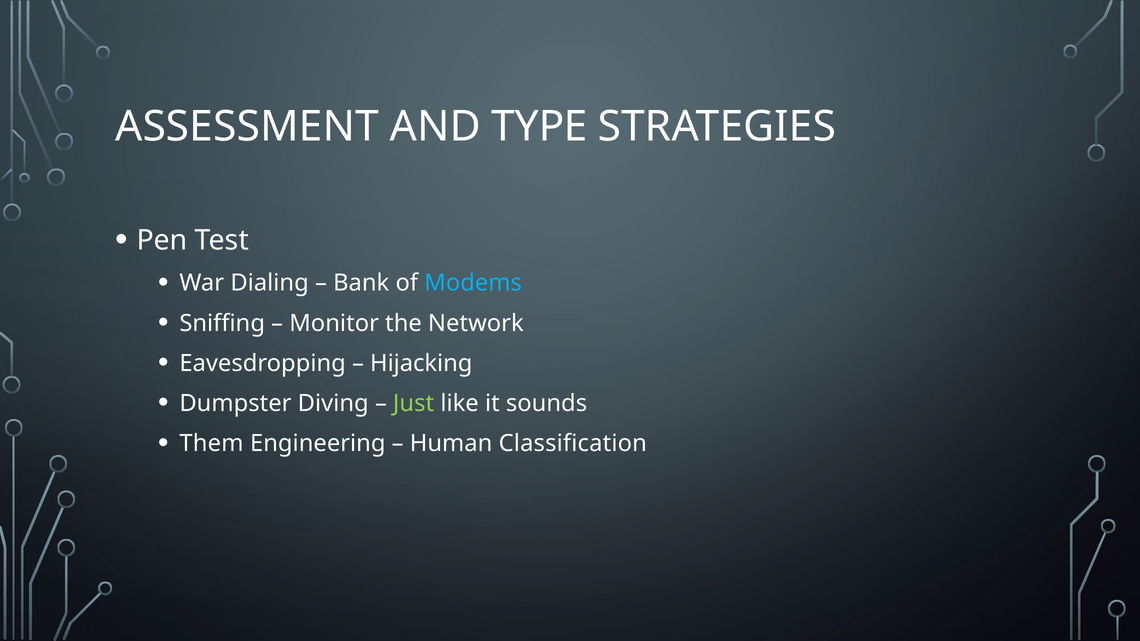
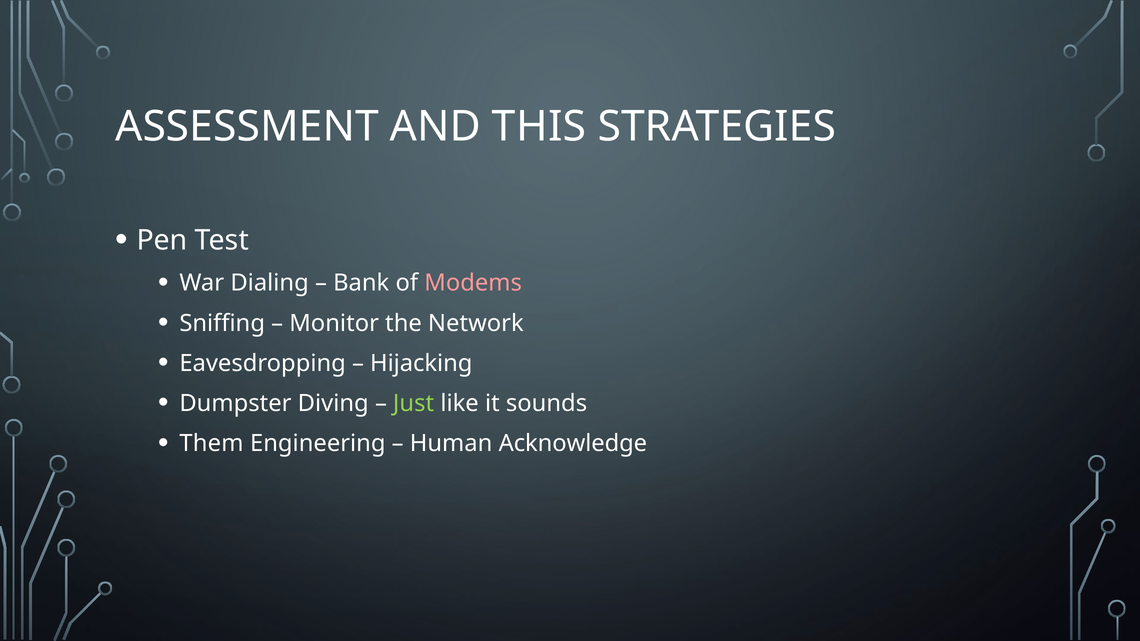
TYPE: TYPE -> THIS
Modems colour: light blue -> pink
Classification: Classification -> Acknowledge
